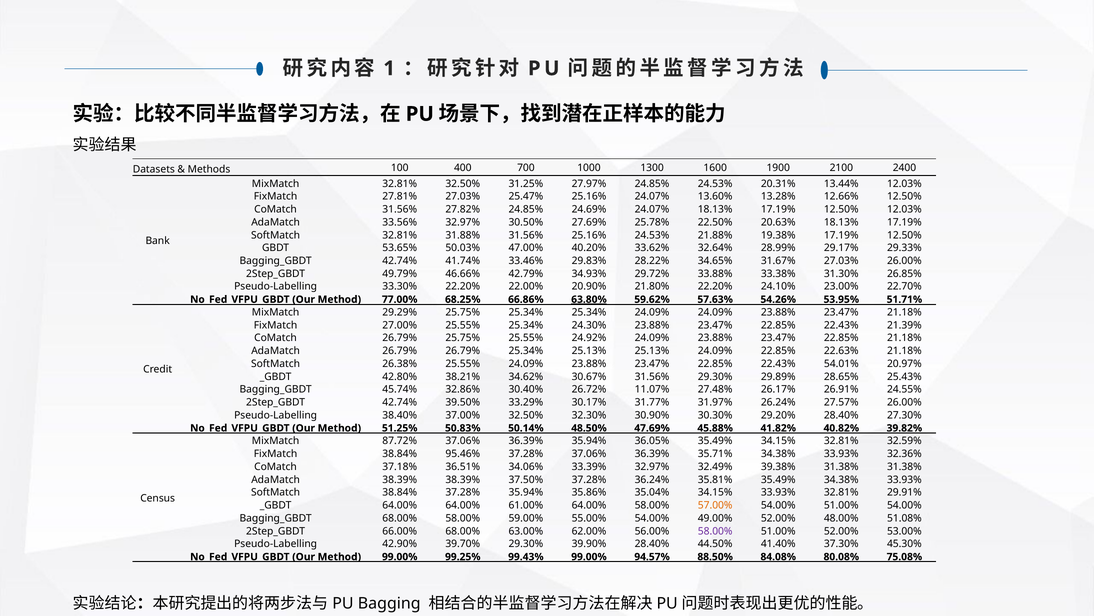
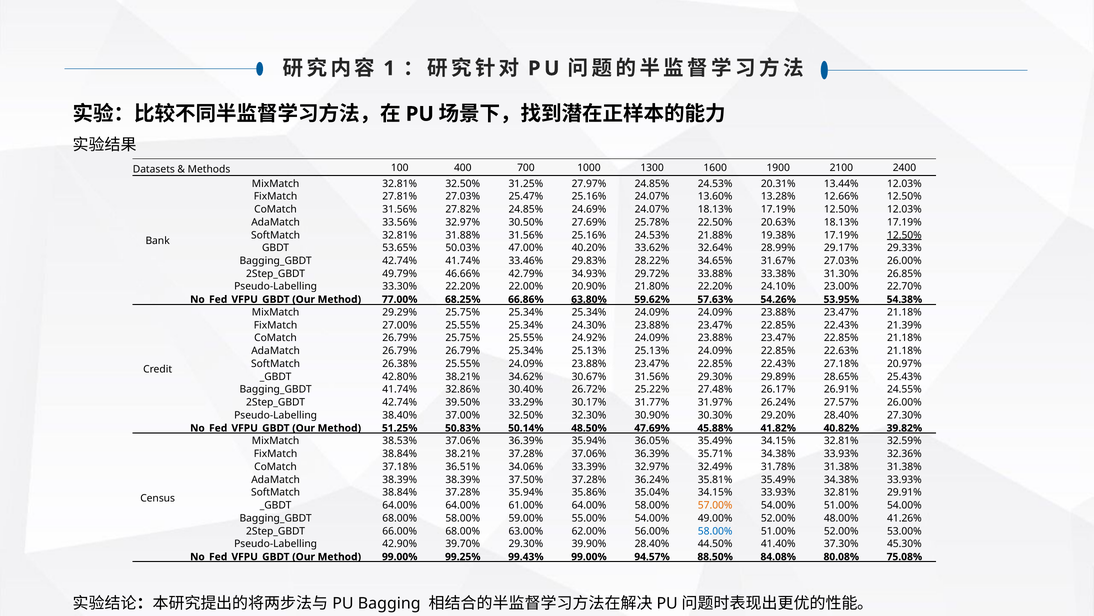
12.50% at (904, 235) underline: none -> present
51.71%: 51.71% -> 54.38%
54.01%: 54.01% -> 27.18%
45.74% at (400, 389): 45.74% -> 41.74%
11.07%: 11.07% -> 25.22%
87.72%: 87.72% -> 38.53%
38.84% 95.46%: 95.46% -> 38.21%
39.38%: 39.38% -> 31.78%
51.08%: 51.08% -> 41.26%
58.00% at (715, 531) colour: purple -> blue
